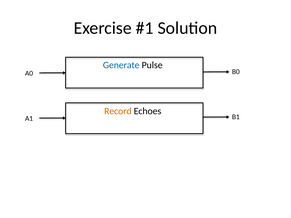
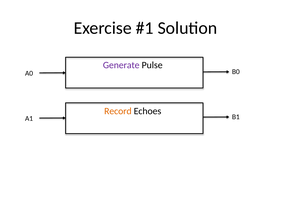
Generate colour: blue -> purple
